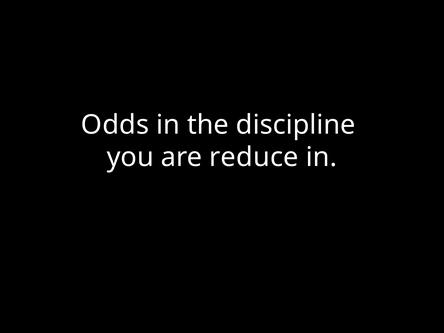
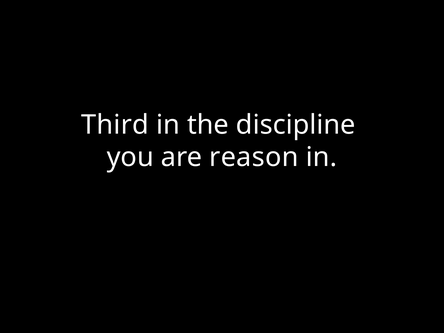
Odds: Odds -> Third
reduce: reduce -> reason
